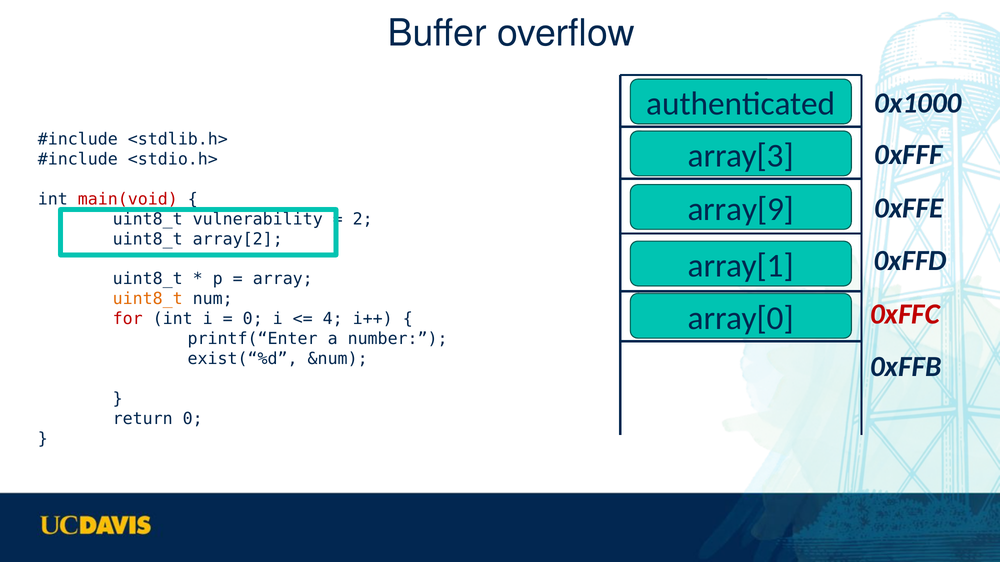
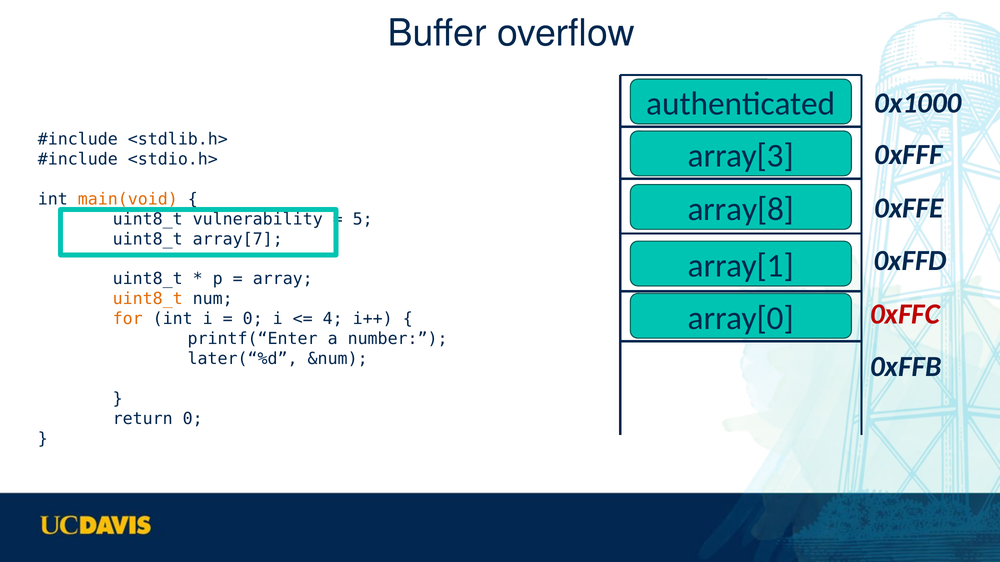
main(void colour: red -> orange
array[9: array[9 -> array[8
2: 2 -> 5
array[2: array[2 -> array[7
for colour: red -> orange
exist(“%d: exist(“%d -> later(“%d
